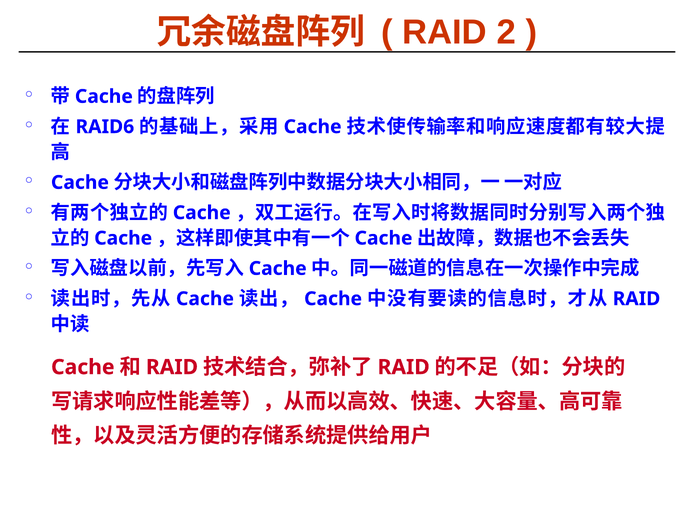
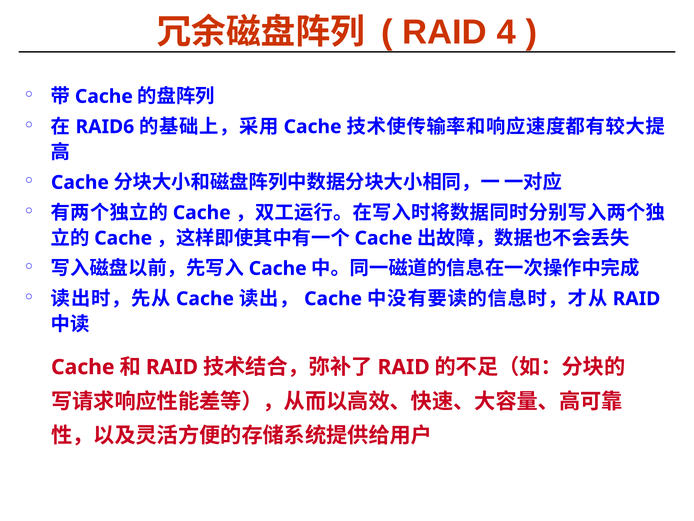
2: 2 -> 4
